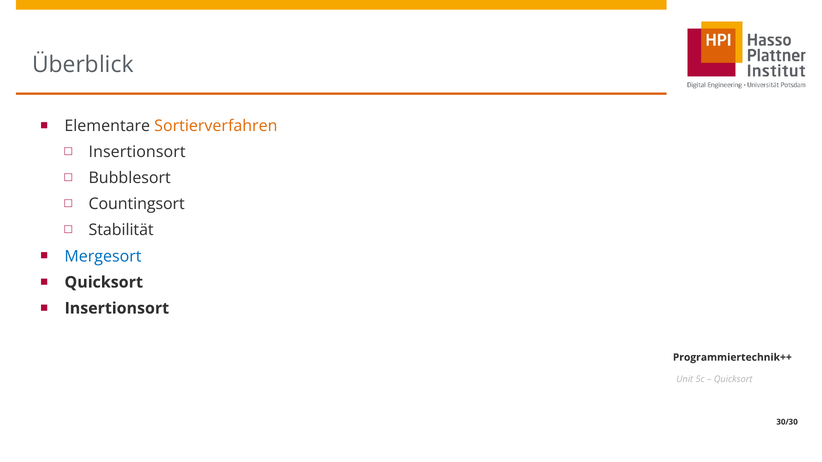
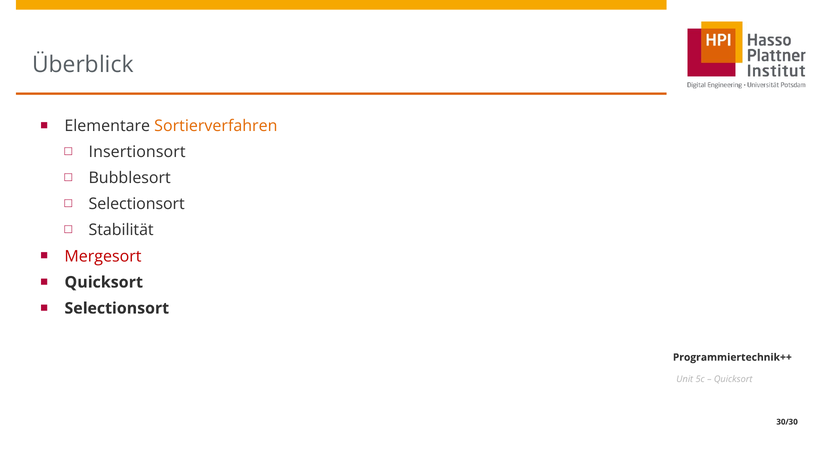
Countingsort at (137, 204): Countingsort -> Selectionsort
Mergesort colour: blue -> red
Insertionsort at (117, 309): Insertionsort -> Selectionsort
